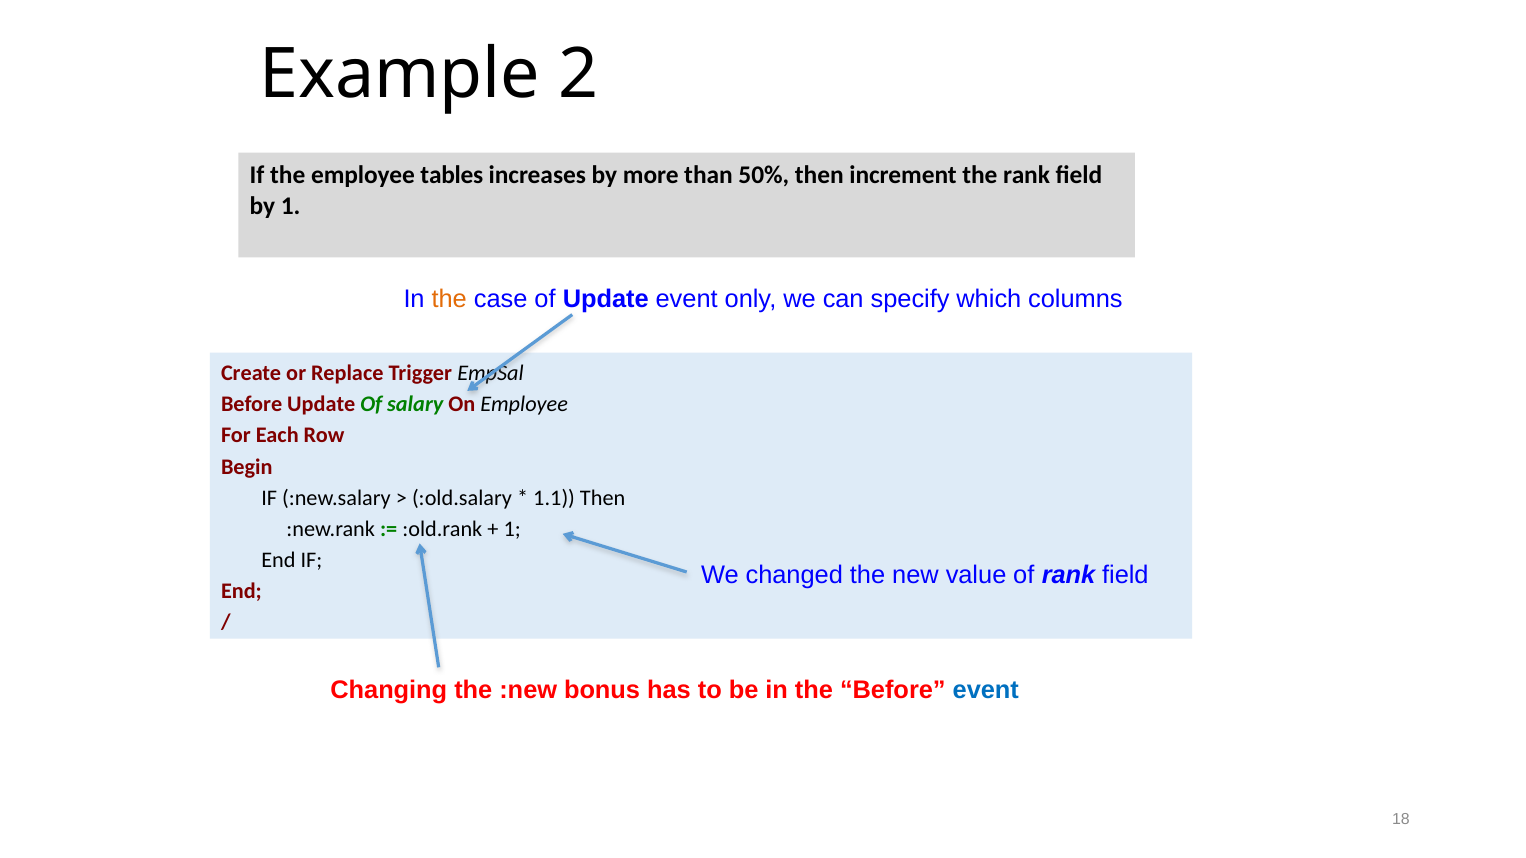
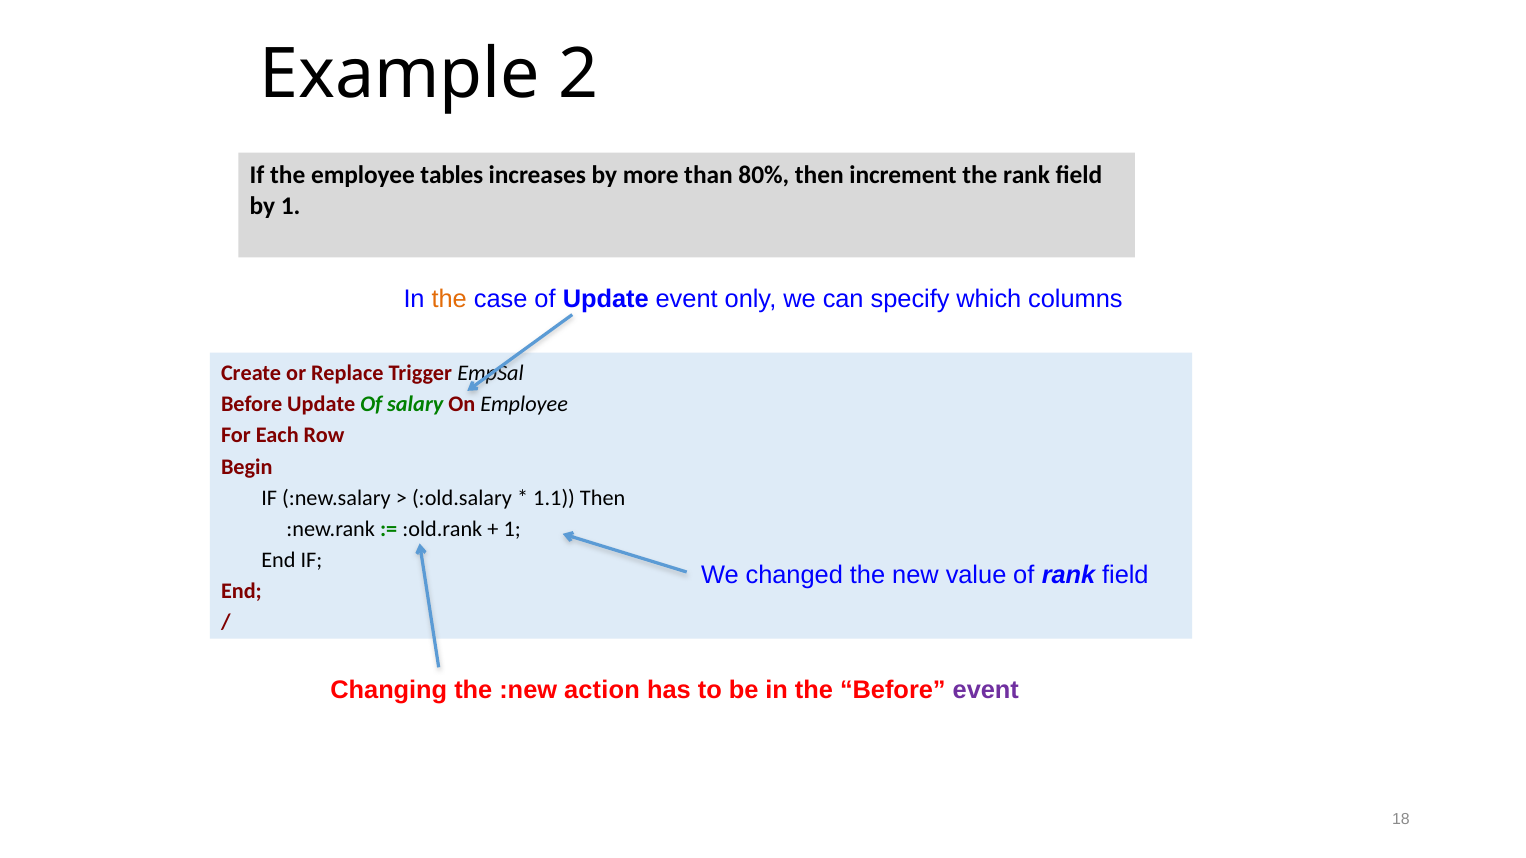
50%: 50% -> 80%
bonus: bonus -> action
event at (986, 690) colour: blue -> purple
